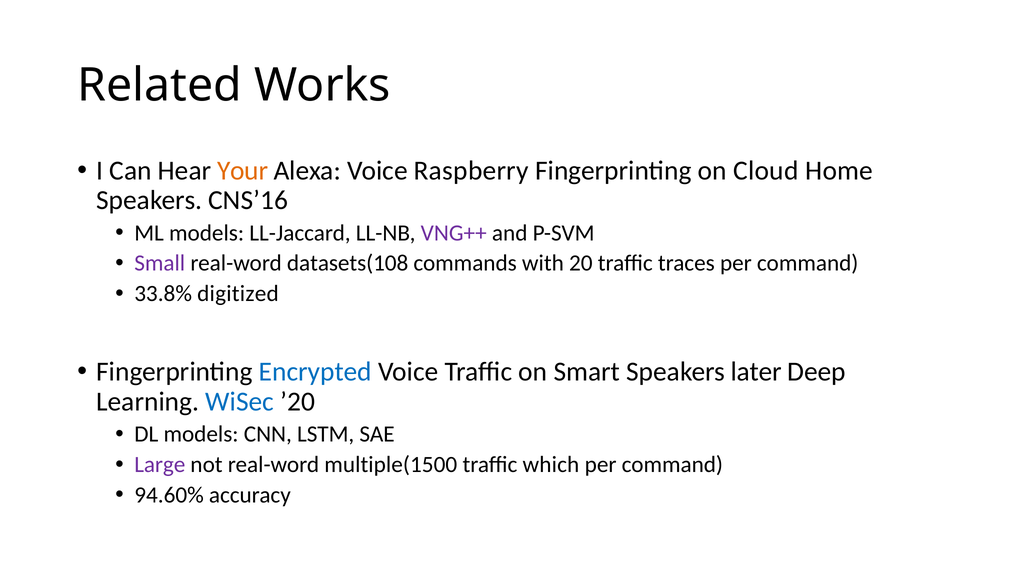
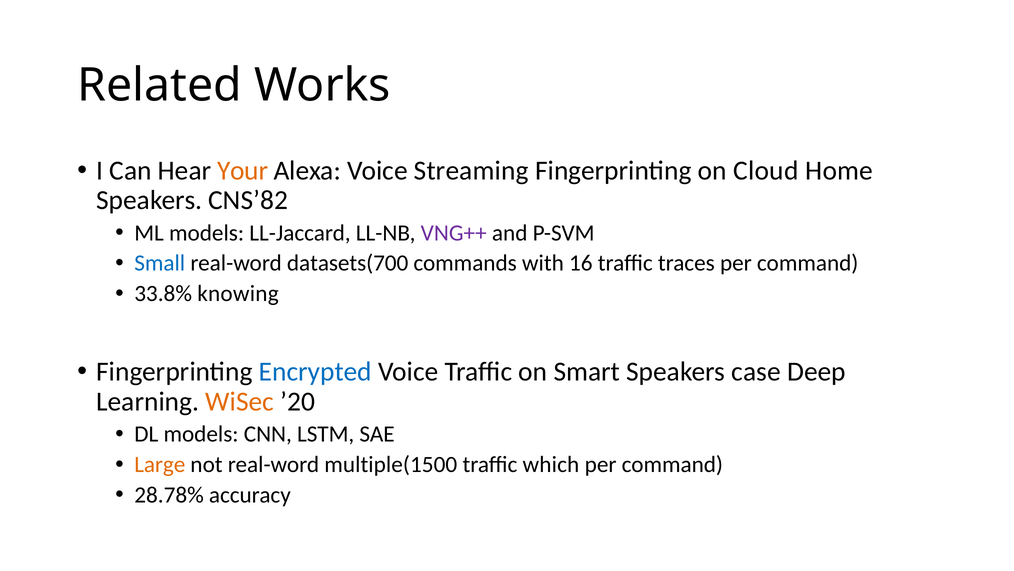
Raspberry: Raspberry -> Streaming
CNS’16: CNS’16 -> CNS’82
Small colour: purple -> blue
datasets(108: datasets(108 -> datasets(700
20: 20 -> 16
digitized: digitized -> knowing
later: later -> case
WiSec colour: blue -> orange
Large colour: purple -> orange
94.60%: 94.60% -> 28.78%
